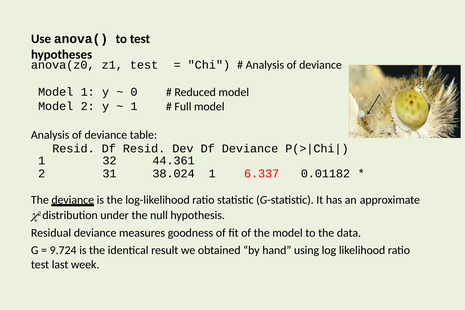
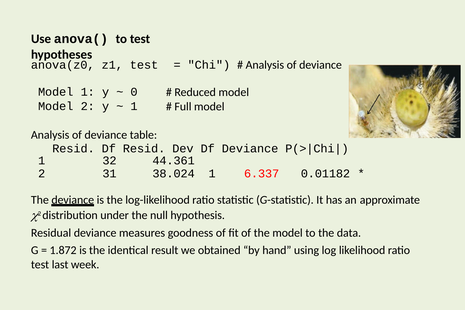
9.724: 9.724 -> 1.872
